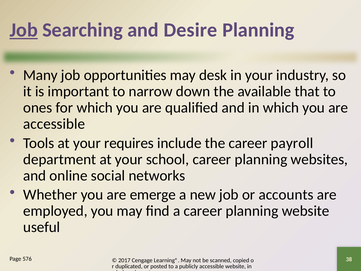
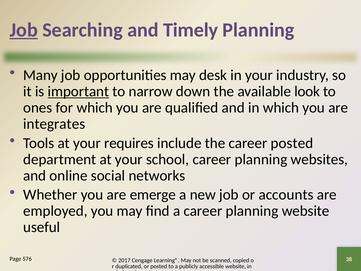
Desire: Desire -> Timely
important underline: none -> present
that: that -> look
accessible at (54, 124): accessible -> integrates
career payroll: payroll -> posted
